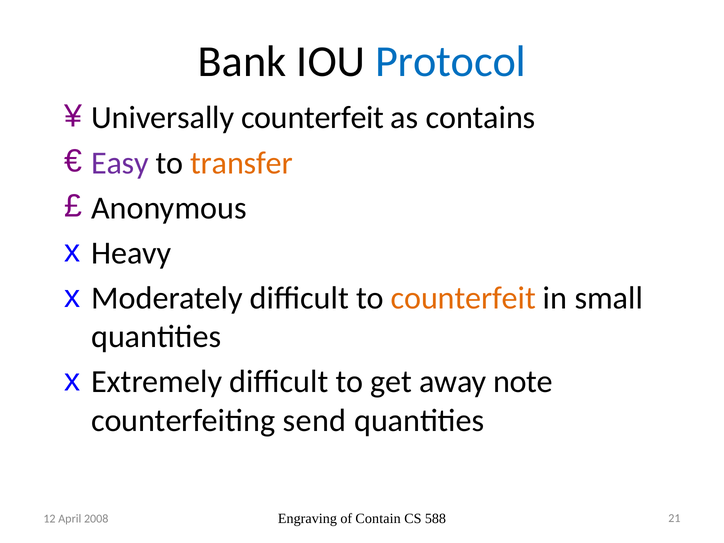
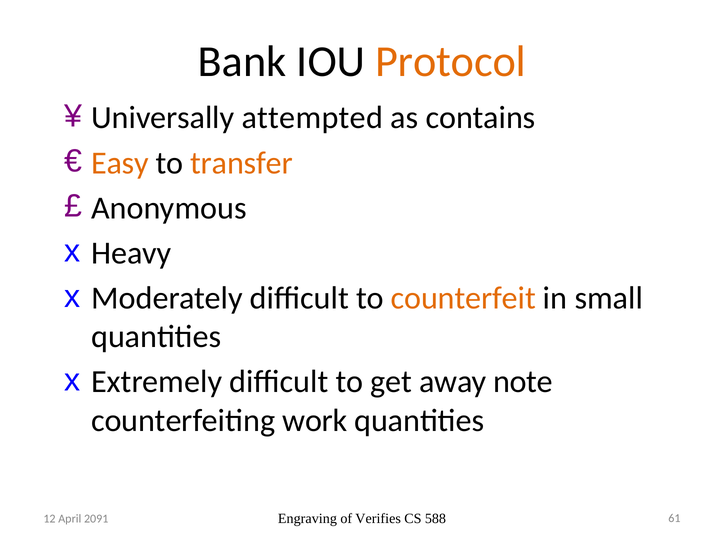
Protocol colour: blue -> orange
Universally counterfeit: counterfeit -> attempted
Easy colour: purple -> orange
send: send -> work
Contain: Contain -> Verifies
21: 21 -> 61
2008: 2008 -> 2091
